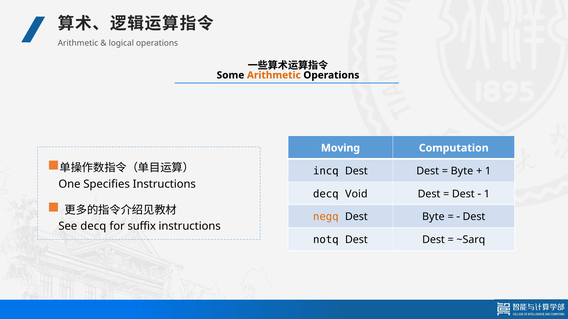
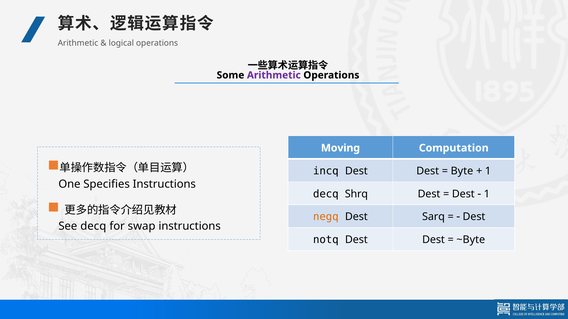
Arithmetic at (274, 75) colour: orange -> purple
Void: Void -> Shrq
Dest Byte: Byte -> Sarq
suffix: suffix -> swap
~Sarq: ~Sarq -> ~Byte
